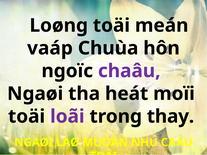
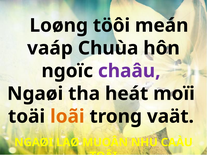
Loøng toäi: toäi -> töôi
loãi colour: purple -> orange
thay: thay -> vaät
